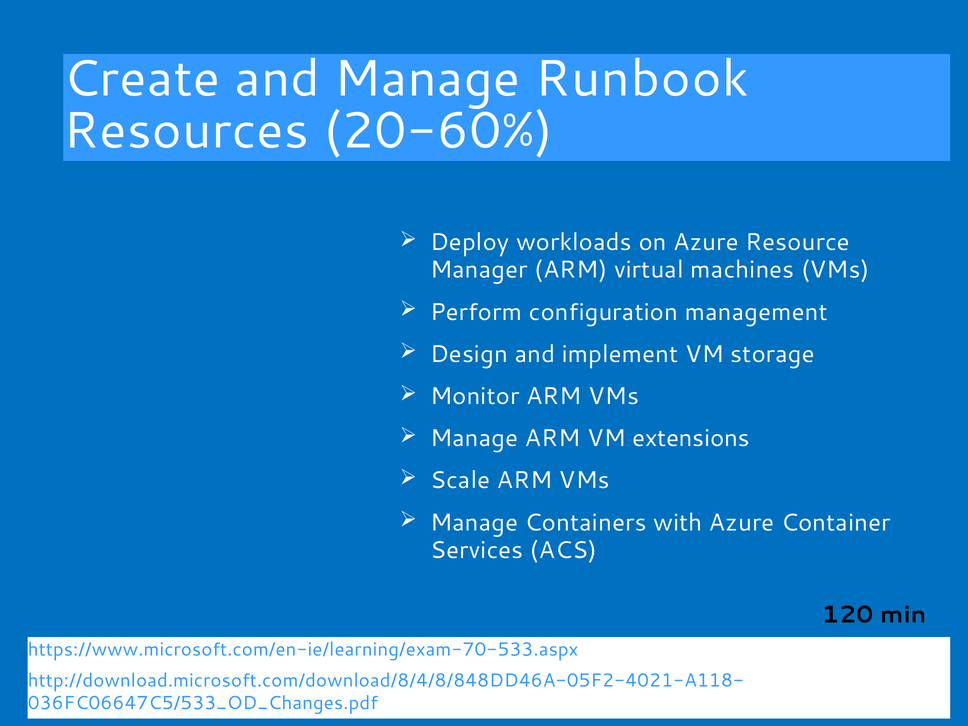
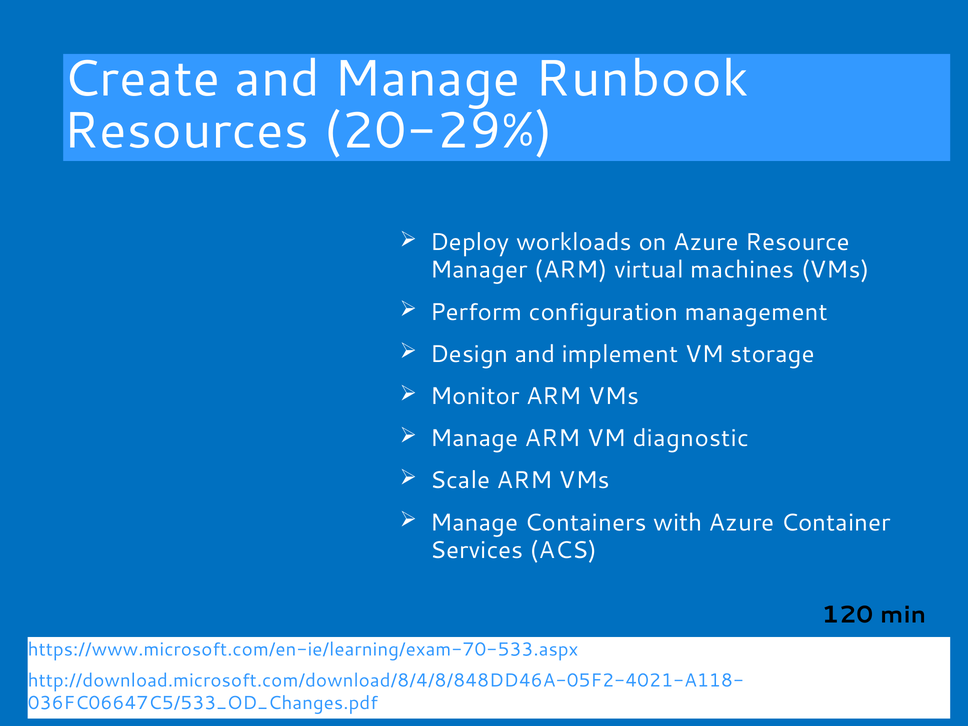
20-60%: 20-60% -> 20-29%
extensions: extensions -> diagnostic
